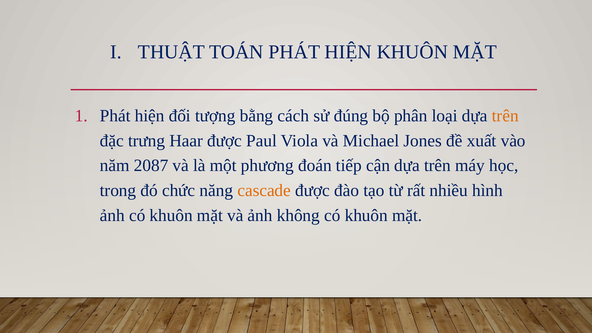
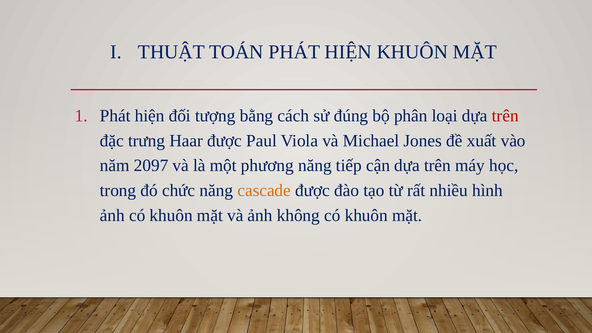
trên at (505, 116) colour: orange -> red
2087: 2087 -> 2097
phương đoán: đoán -> năng
